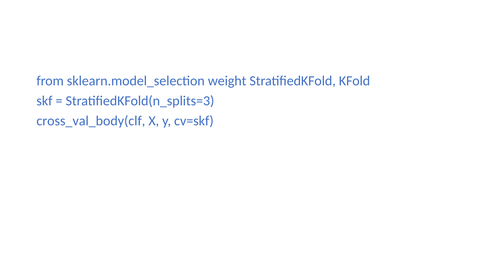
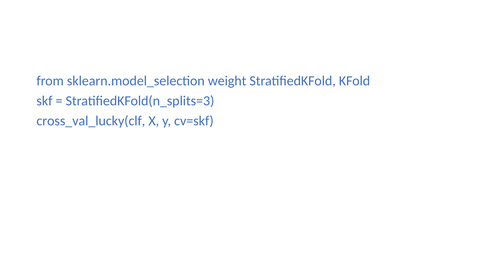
cross_val_body(clf: cross_val_body(clf -> cross_val_lucky(clf
